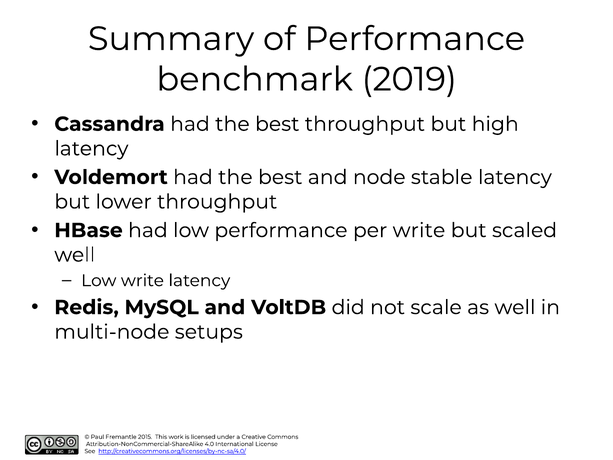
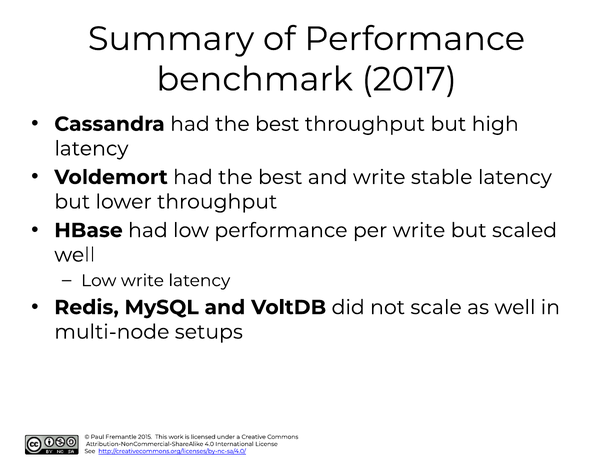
2019: 2019 -> 2017
and node: node -> write
